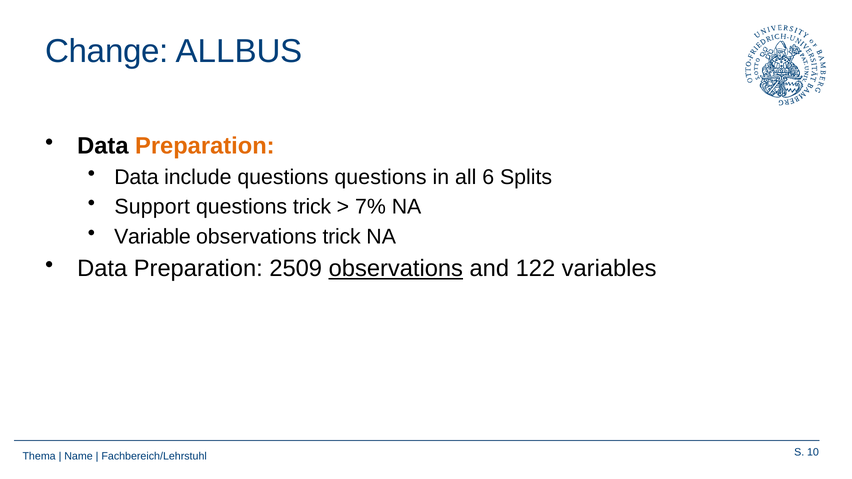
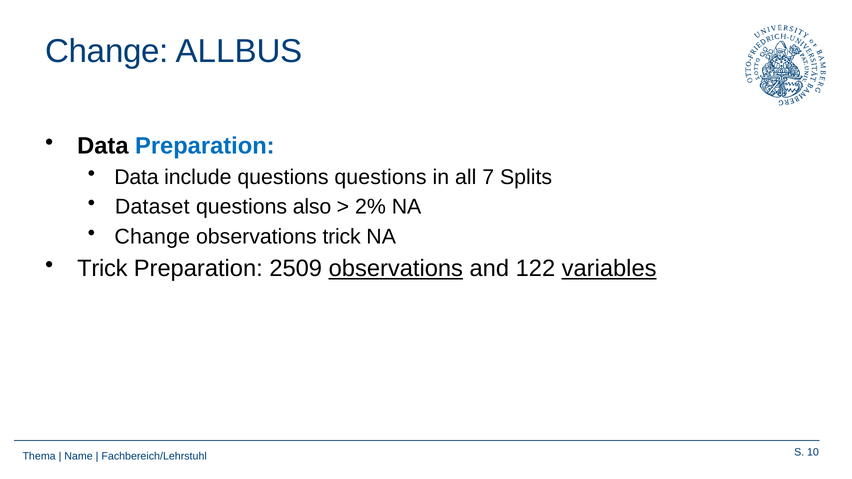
Preparation at (205, 146) colour: orange -> blue
6: 6 -> 7
Support: Support -> Dataset
questions trick: trick -> also
7%: 7% -> 2%
Variable at (152, 237): Variable -> Change
Data at (102, 269): Data -> Trick
variables underline: none -> present
